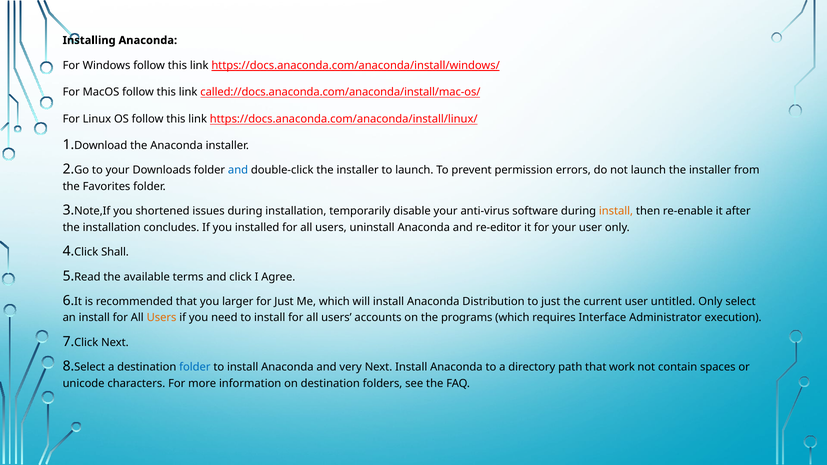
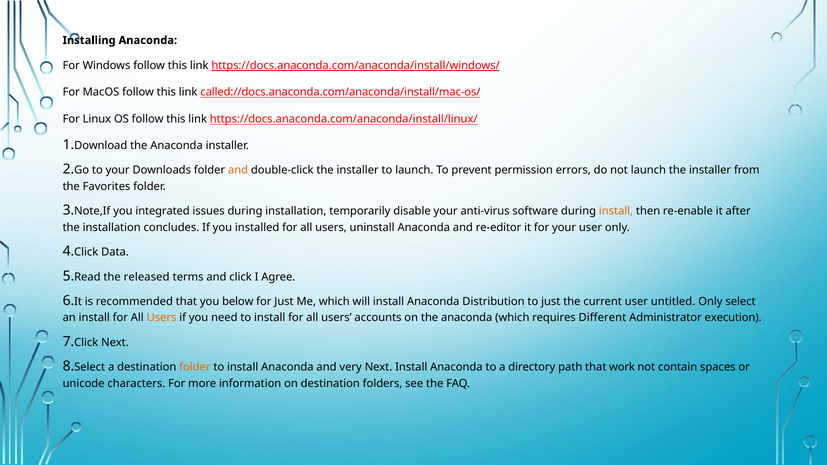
and at (238, 170) colour: blue -> orange
shortened: shortened -> integrated
Shall: Shall -> Data
available: available -> released
larger: larger -> below
on the programs: programs -> anaconda
Interface: Interface -> Different
folder at (195, 367) colour: blue -> orange
